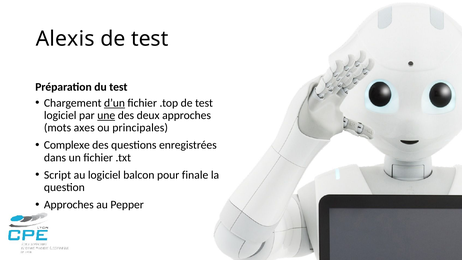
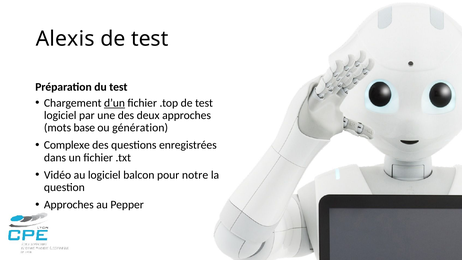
une underline: present -> none
axes: axes -> base
principales: principales -> génération
Script: Script -> Vidéo
finale: finale -> notre
